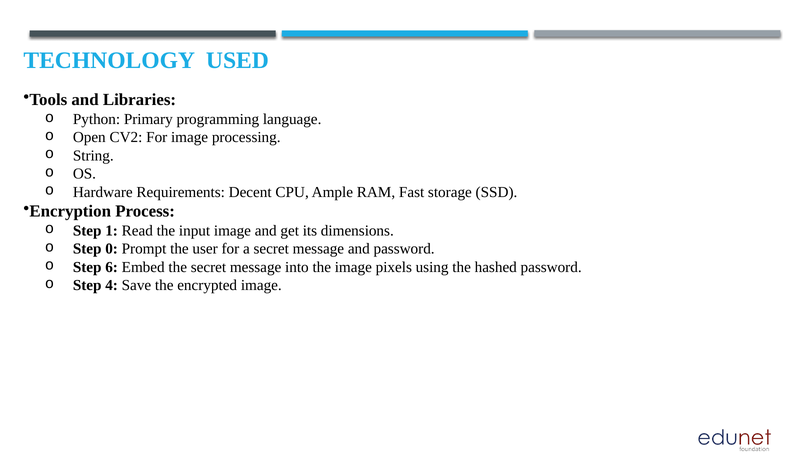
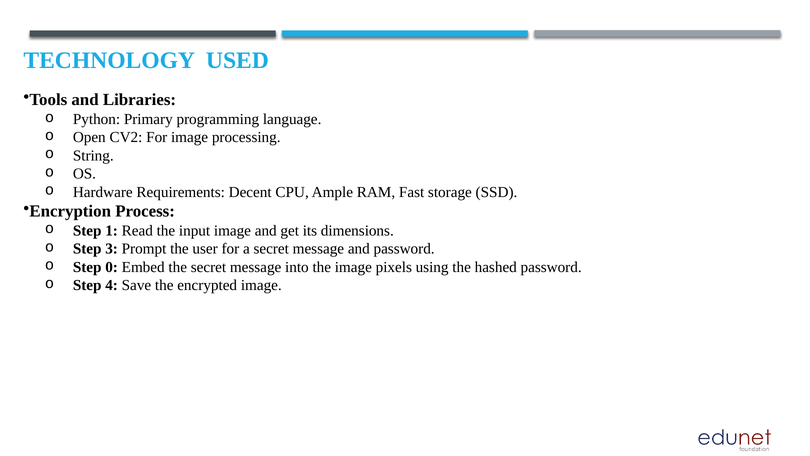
0: 0 -> 3
6: 6 -> 0
